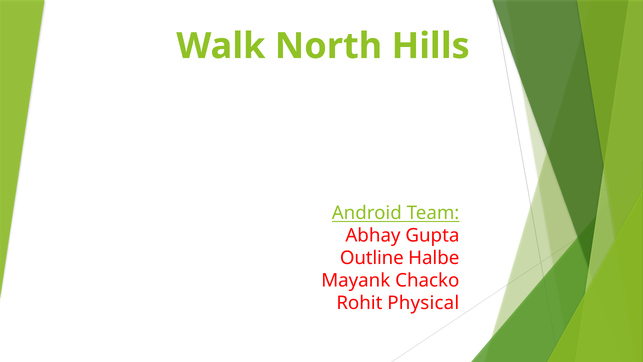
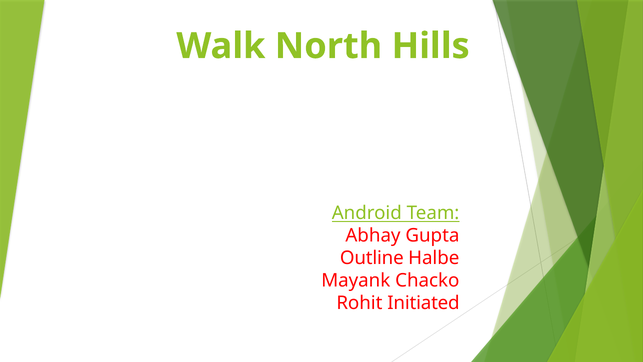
Physical: Physical -> Initiated
